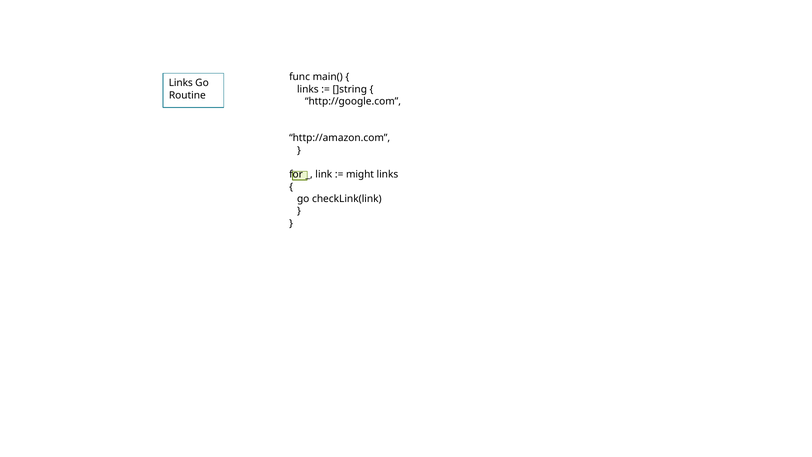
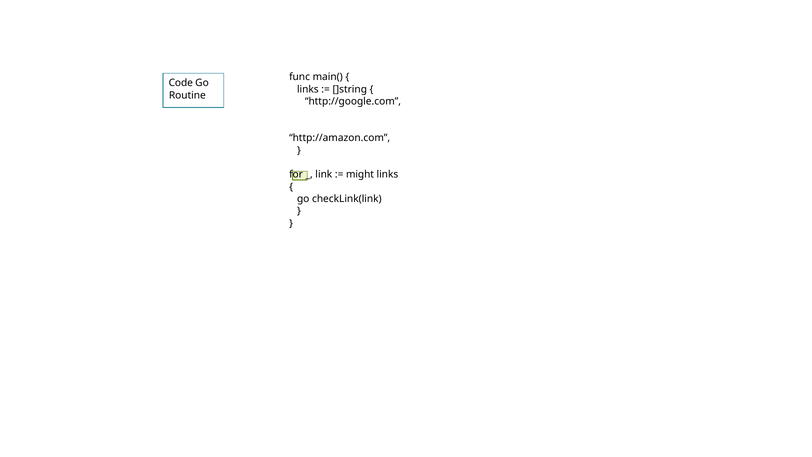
Links at (181, 83): Links -> Code
